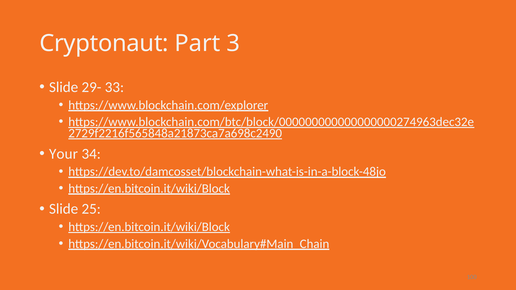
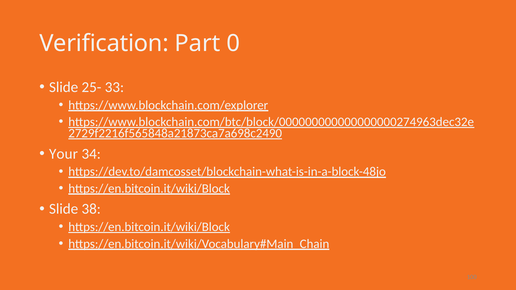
Cryptonaut: Cryptonaut -> Verification
3: 3 -> 0
29-: 29- -> 25-
25: 25 -> 38
